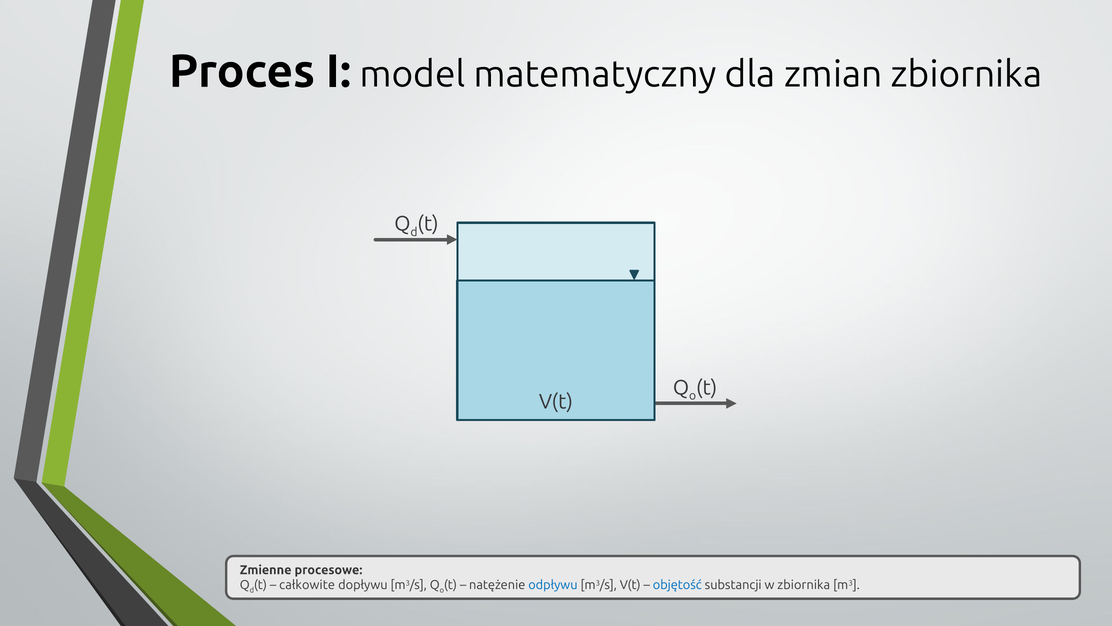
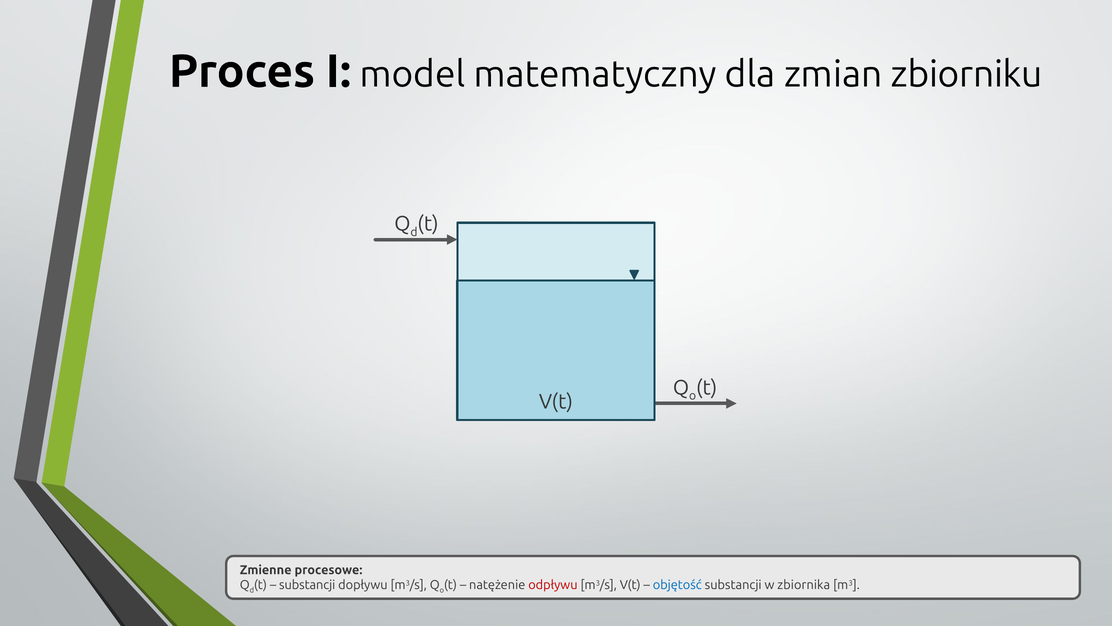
zmian zbiornika: zbiornika -> zbiorniku
całkowite at (307, 585): całkowite -> substancji
odpływu colour: blue -> red
